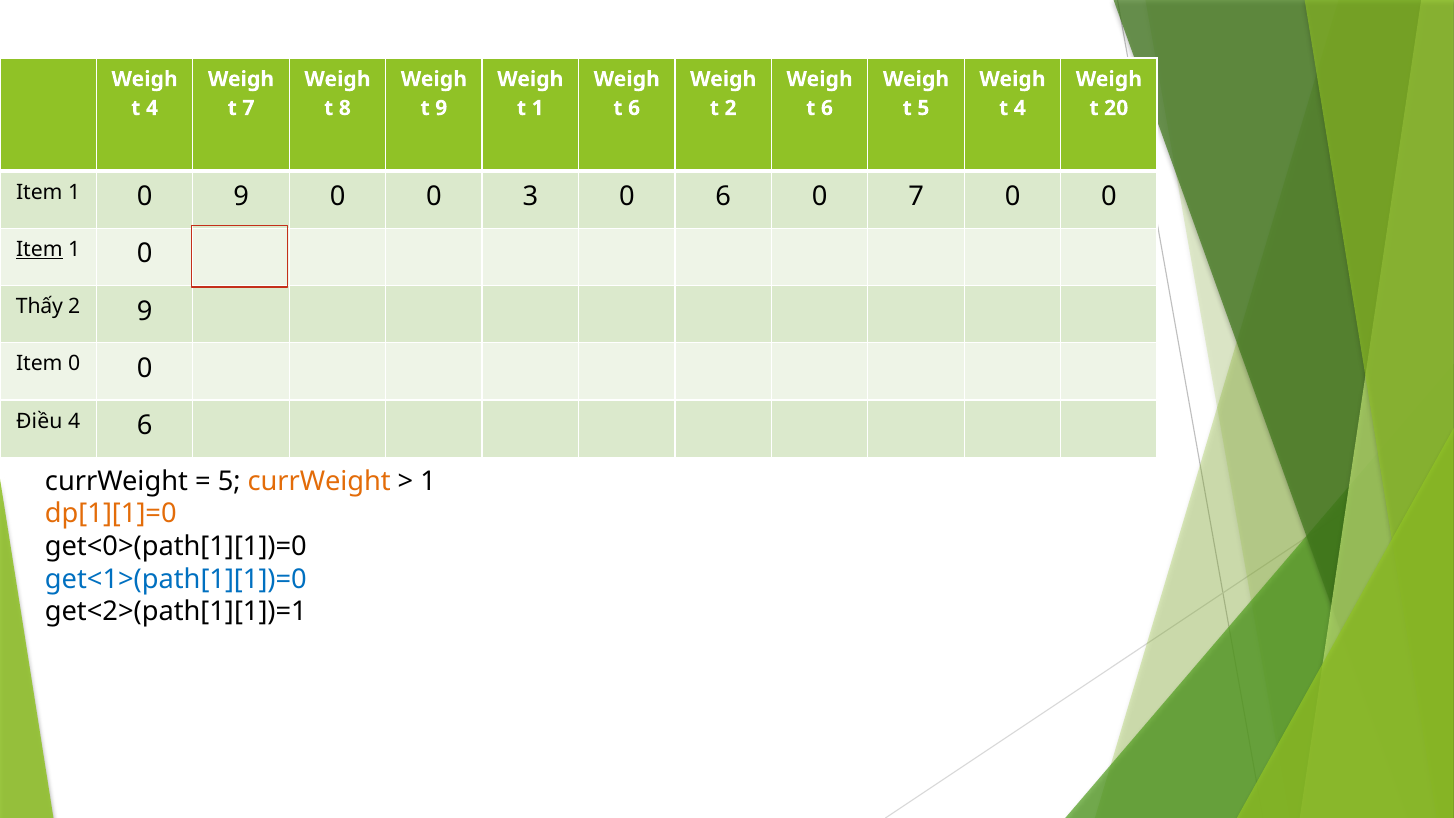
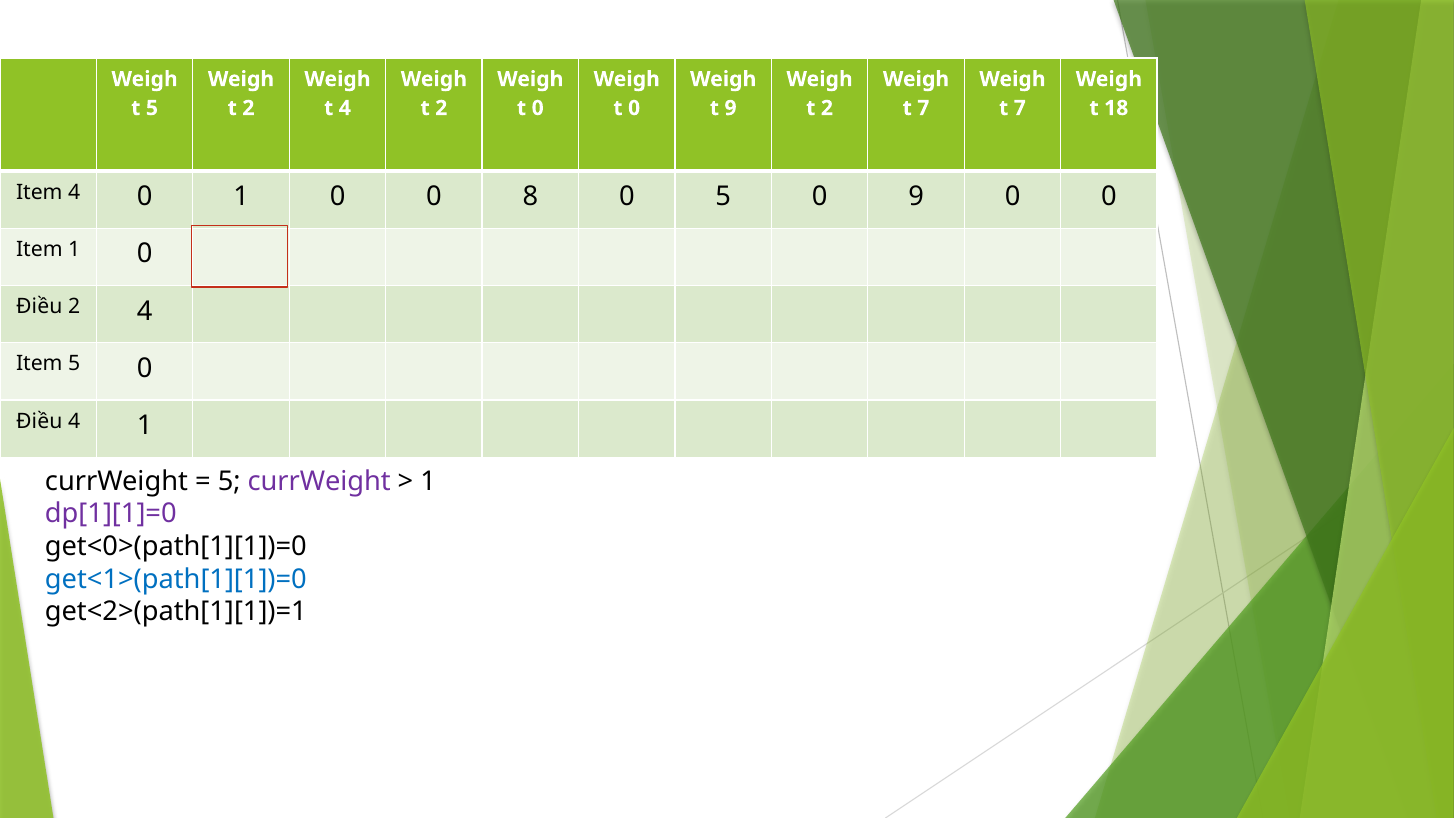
4 at (152, 108): 4 -> 5
7 at (248, 108): 7 -> 2
8 at (345, 108): 8 -> 4
9 at (441, 108): 9 -> 2
1 at (538, 108): 1 -> 0
6 at (634, 108): 6 -> 0
2 at (731, 108): 2 -> 9
6 at (827, 108): 6 -> 2
5 at (923, 108): 5 -> 7
4 at (1020, 108): 4 -> 7
20: 20 -> 18
1 at (74, 192): 1 -> 4
0 9: 9 -> 1
3: 3 -> 8
0 6: 6 -> 5
0 7: 7 -> 9
Item at (39, 249) underline: present -> none
Thấy at (39, 307): Thấy -> Điều
2 9: 9 -> 4
Item 0: 0 -> 5
4 6: 6 -> 1
currWeight at (319, 481) colour: orange -> purple
dp[1][1]=0 colour: orange -> purple
